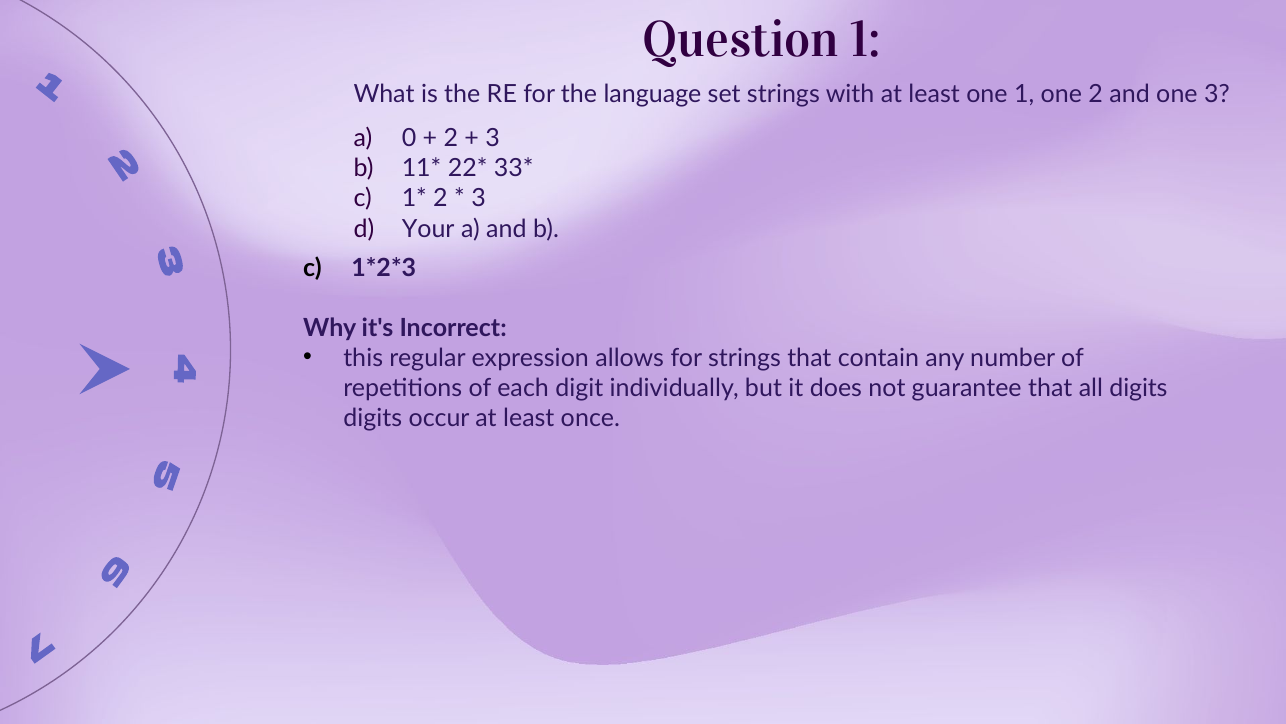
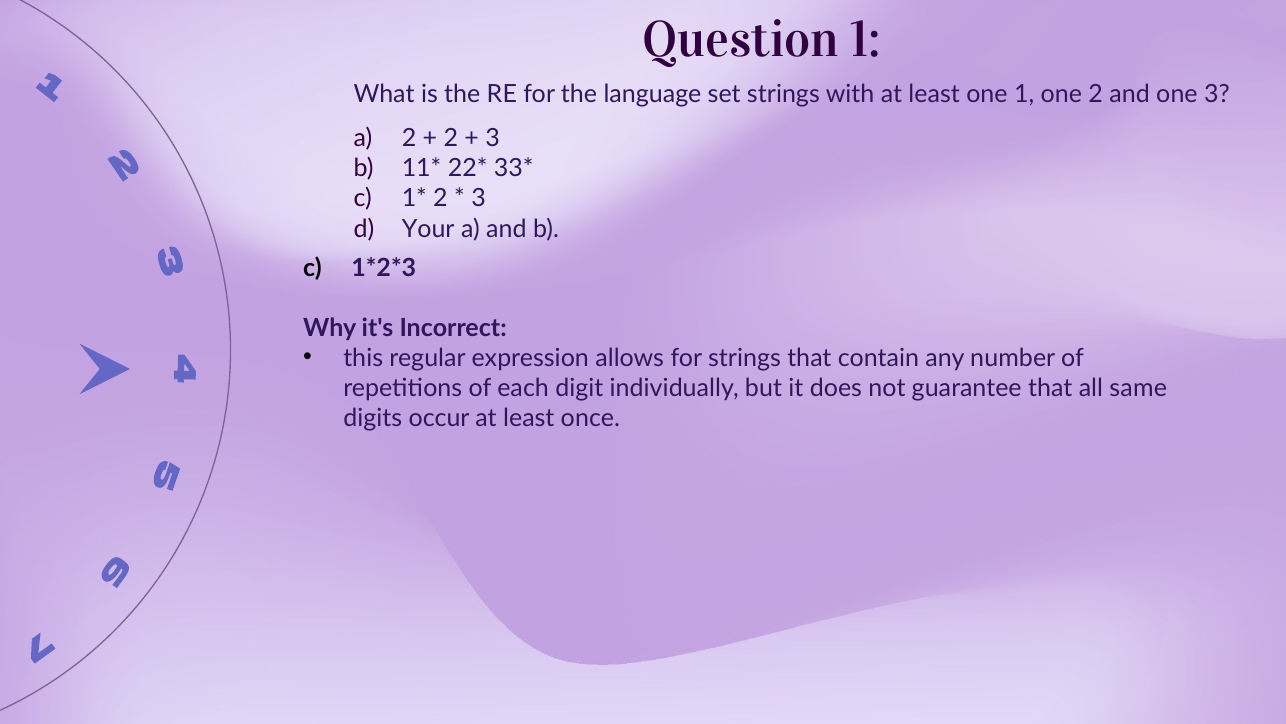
a 0: 0 -> 2
all digits: digits -> same
